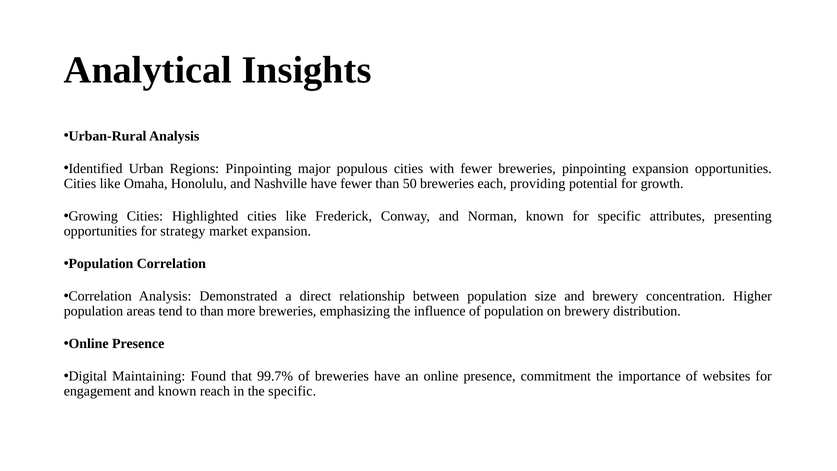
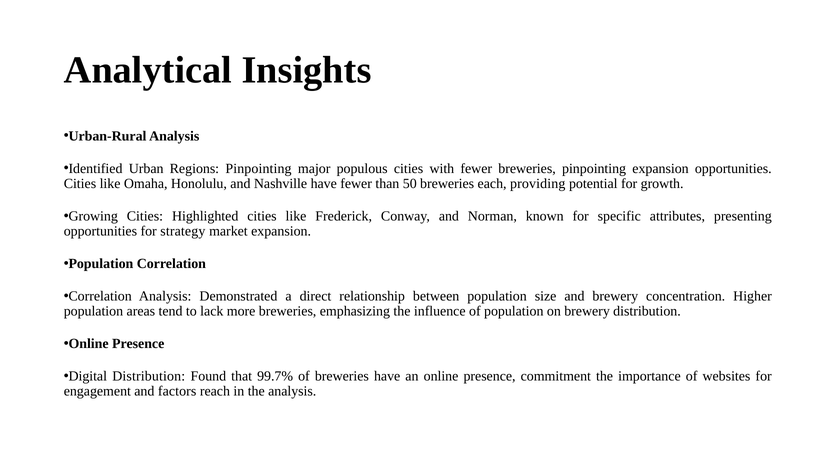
to than: than -> lack
Digital Maintaining: Maintaining -> Distribution
and known: known -> factors
the specific: specific -> analysis
